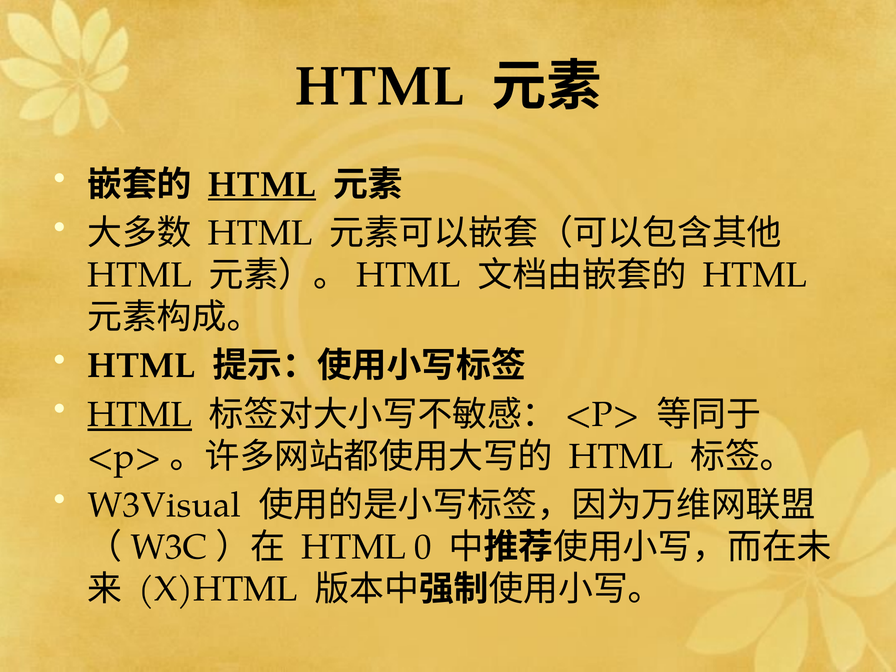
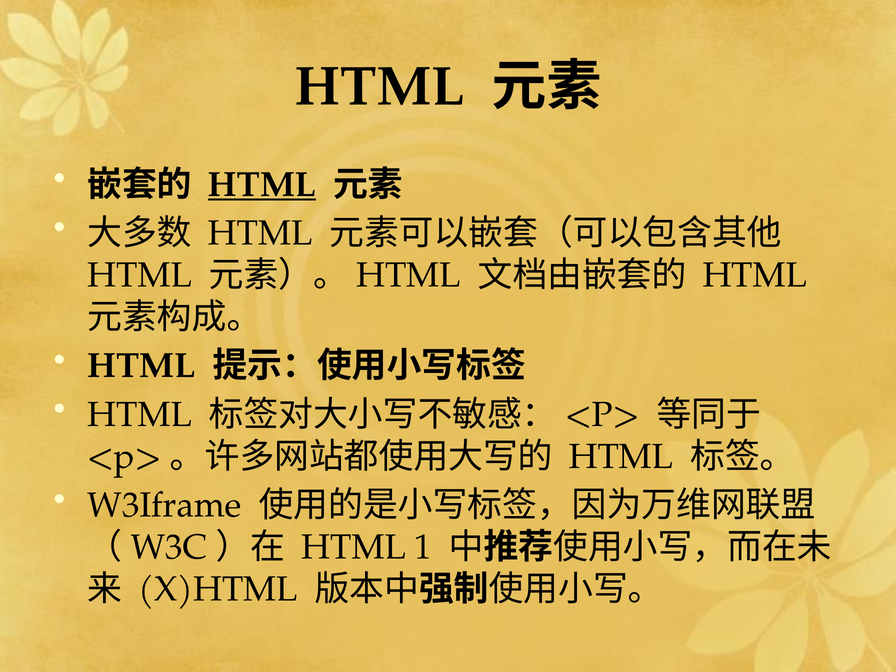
HTML at (140, 415) underline: present -> none
W3Visual: W3Visual -> W3Iframe
0: 0 -> 1
